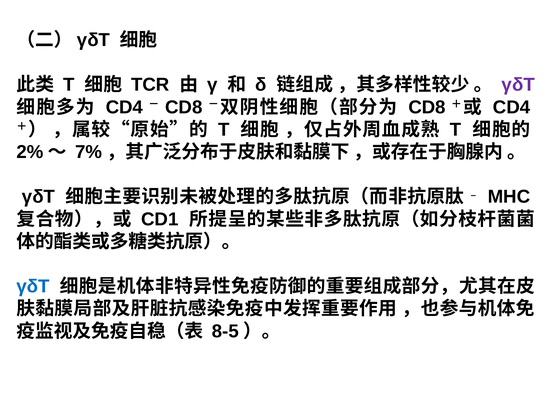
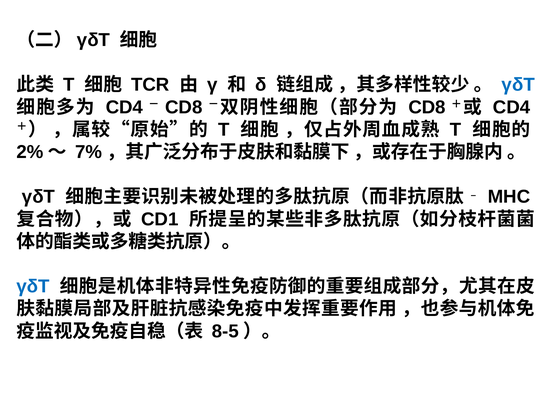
γδT at (518, 85) colour: purple -> blue
